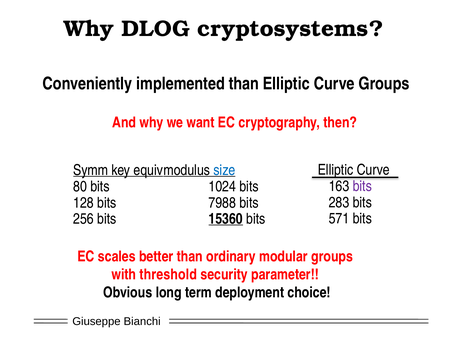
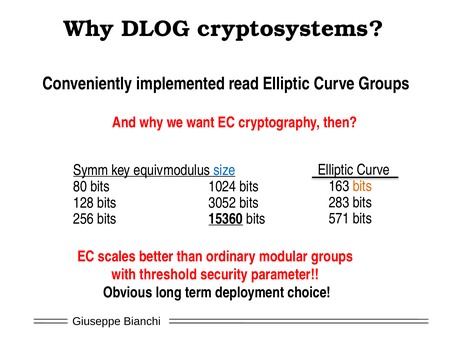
implemented than: than -> read
bits at (362, 186) colour: purple -> orange
7988: 7988 -> 3052
